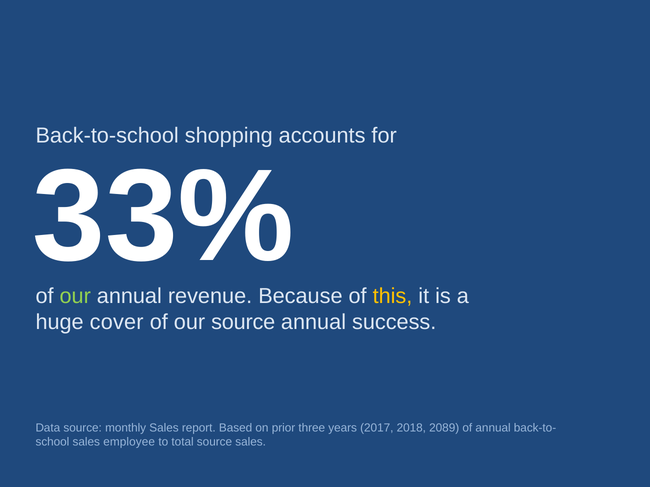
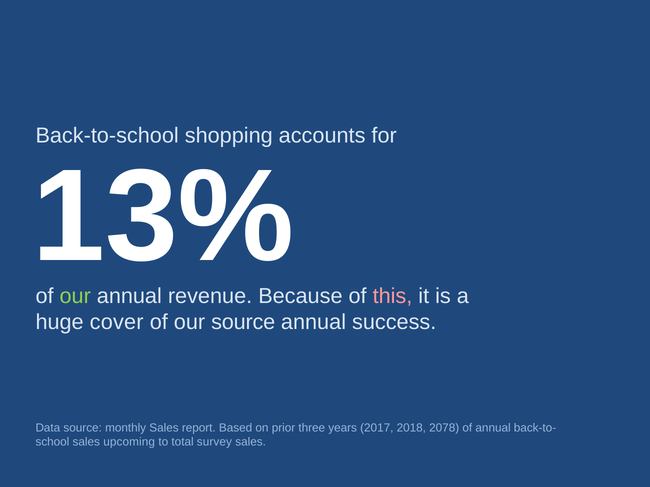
33%: 33% -> 13%
this colour: yellow -> pink
2089: 2089 -> 2078
employee: employee -> upcoming
total source: source -> survey
